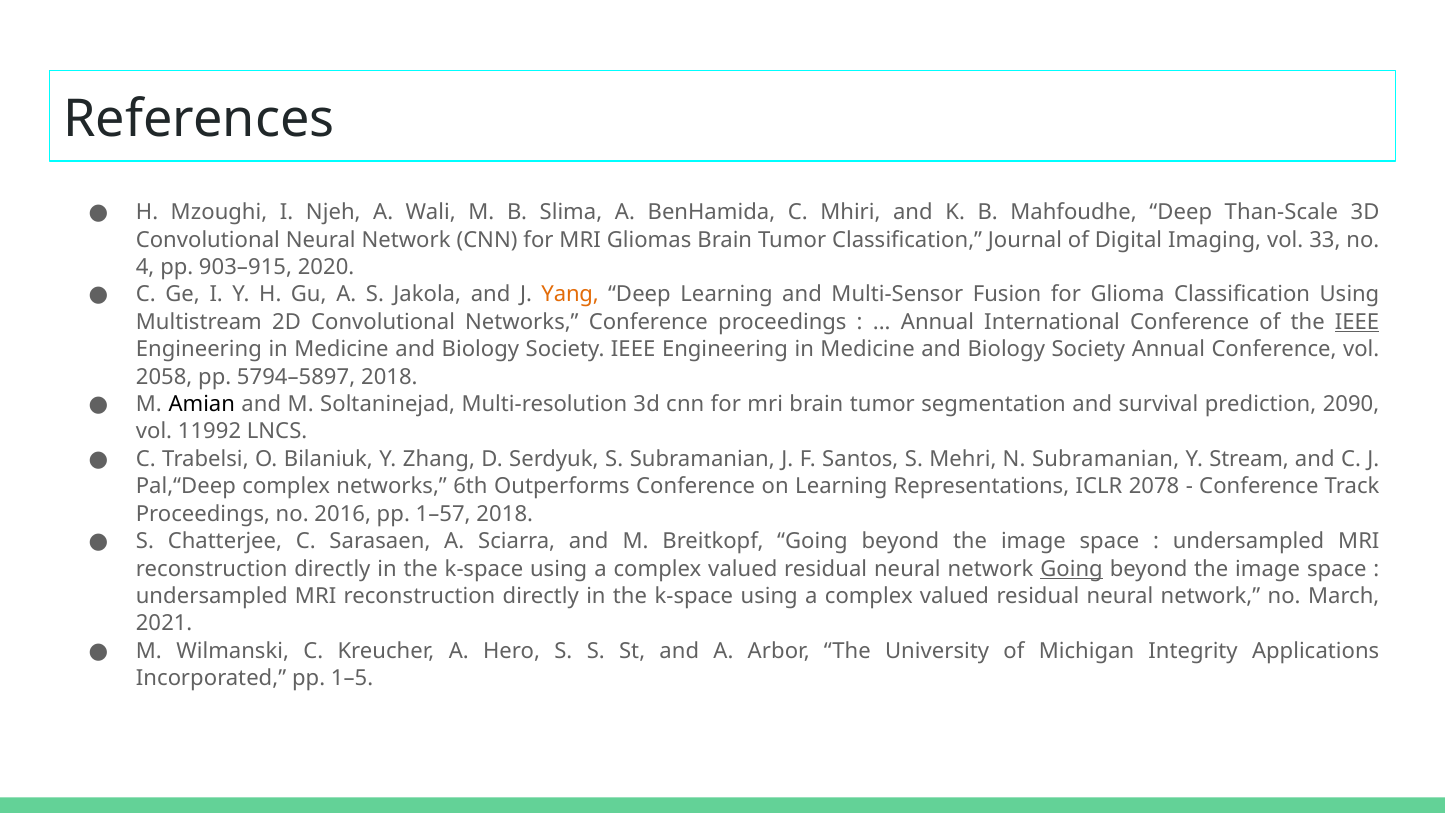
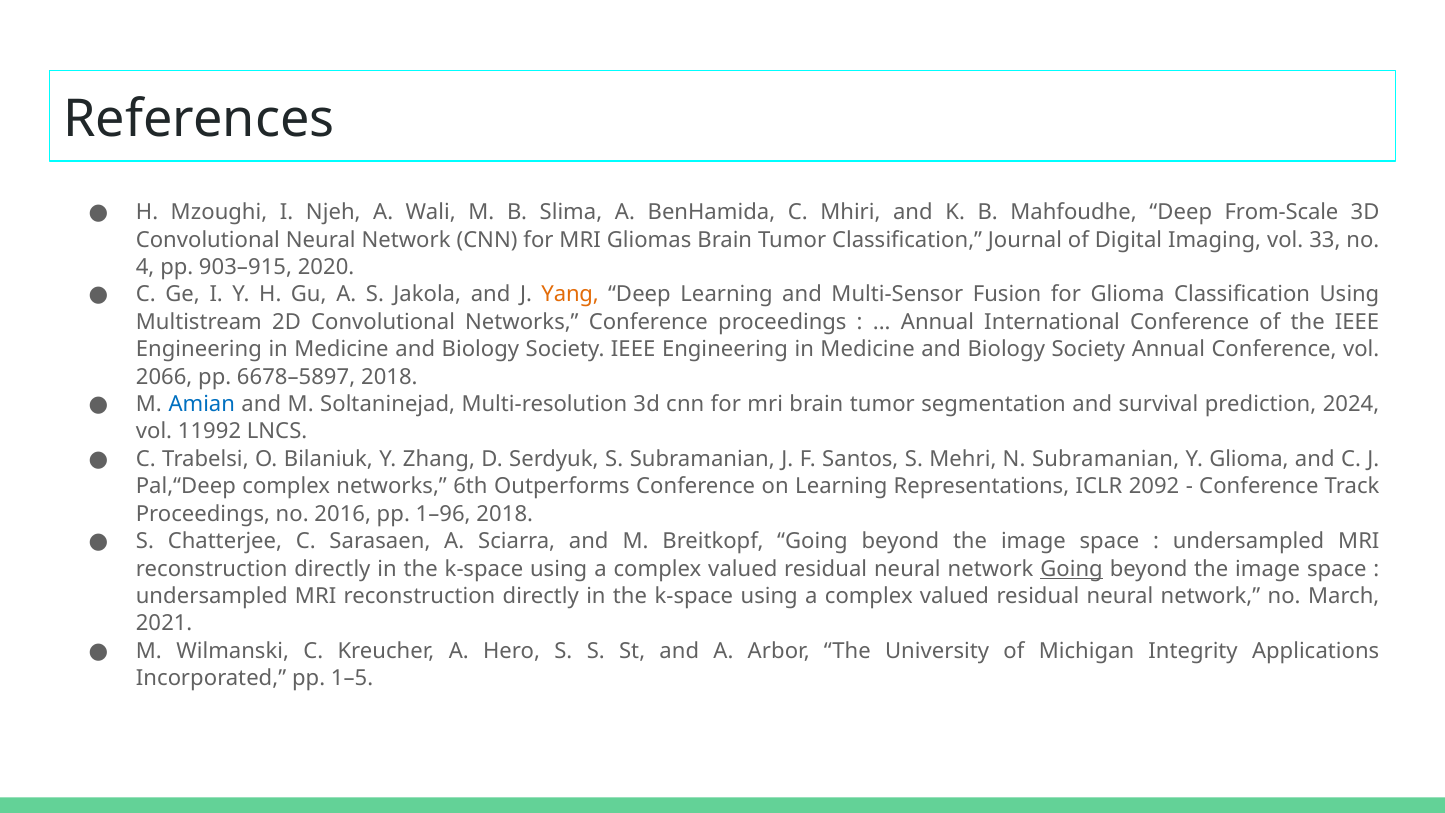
Than-Scale: Than-Scale -> From-Scale
IEEE at (1357, 322) underline: present -> none
2058: 2058 -> 2066
5794–5897: 5794–5897 -> 6678–5897
Amian colour: black -> blue
2090: 2090 -> 2024
Y Stream: Stream -> Glioma
2078: 2078 -> 2092
1–57: 1–57 -> 1–96
